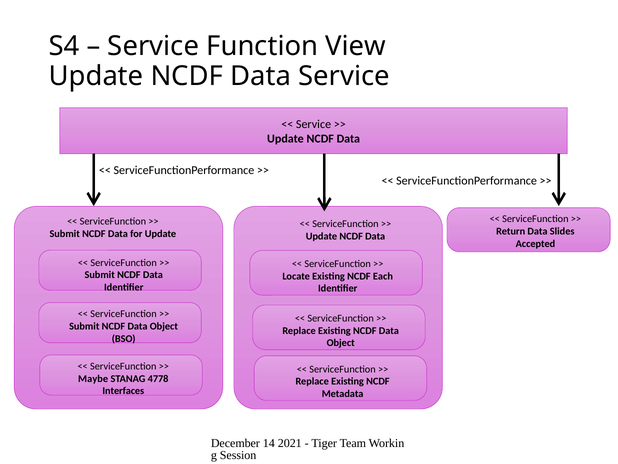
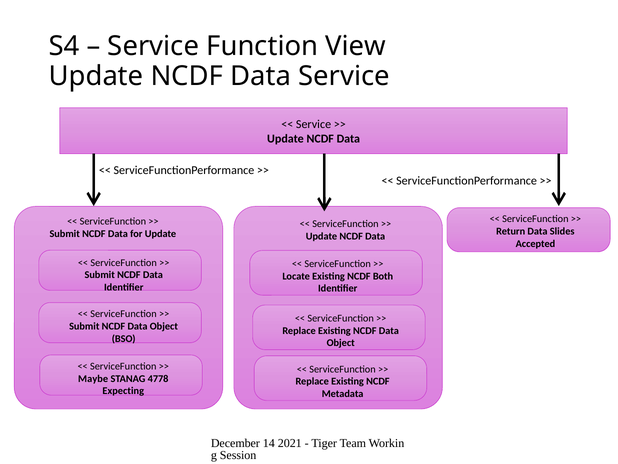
NCDF Each: Each -> Both
Interfaces: Interfaces -> Expecting
